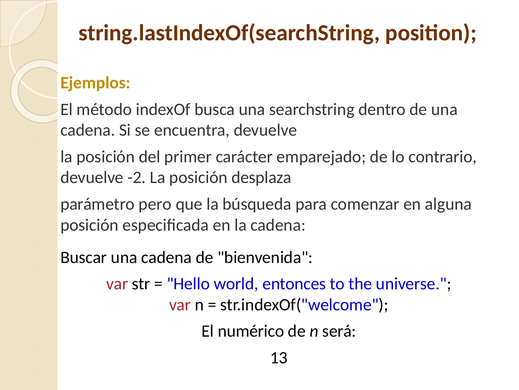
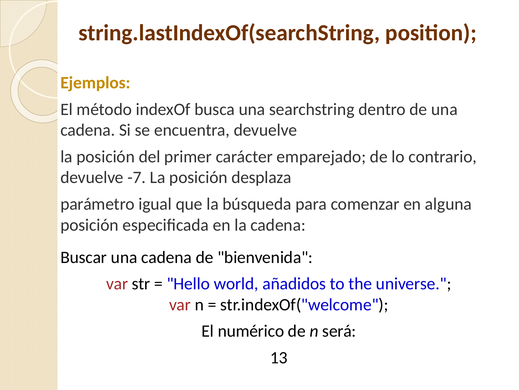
-2: -2 -> -7
pero: pero -> igual
entonces: entonces -> añadidos
